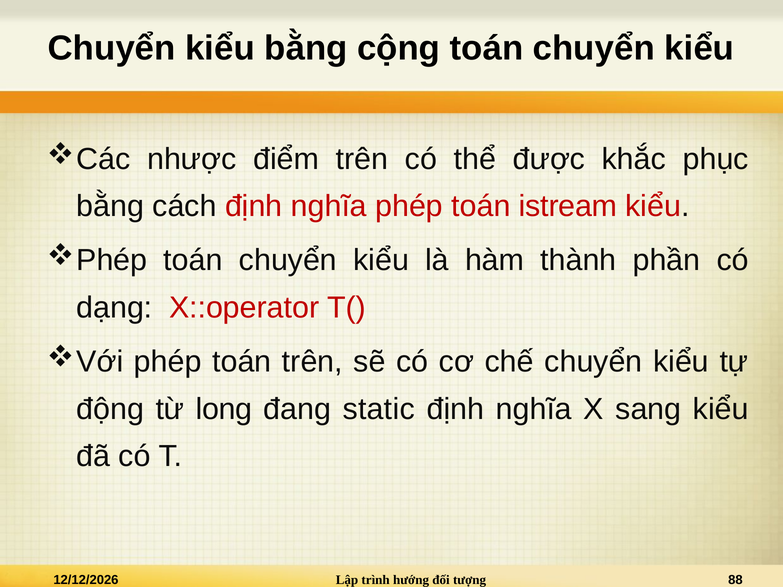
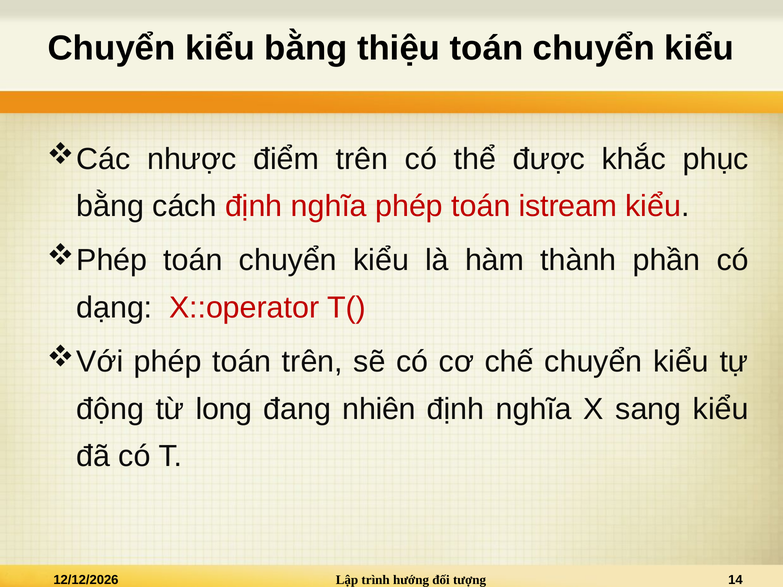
cộng: cộng -> thiệu
static: static -> nhiên
88: 88 -> 14
